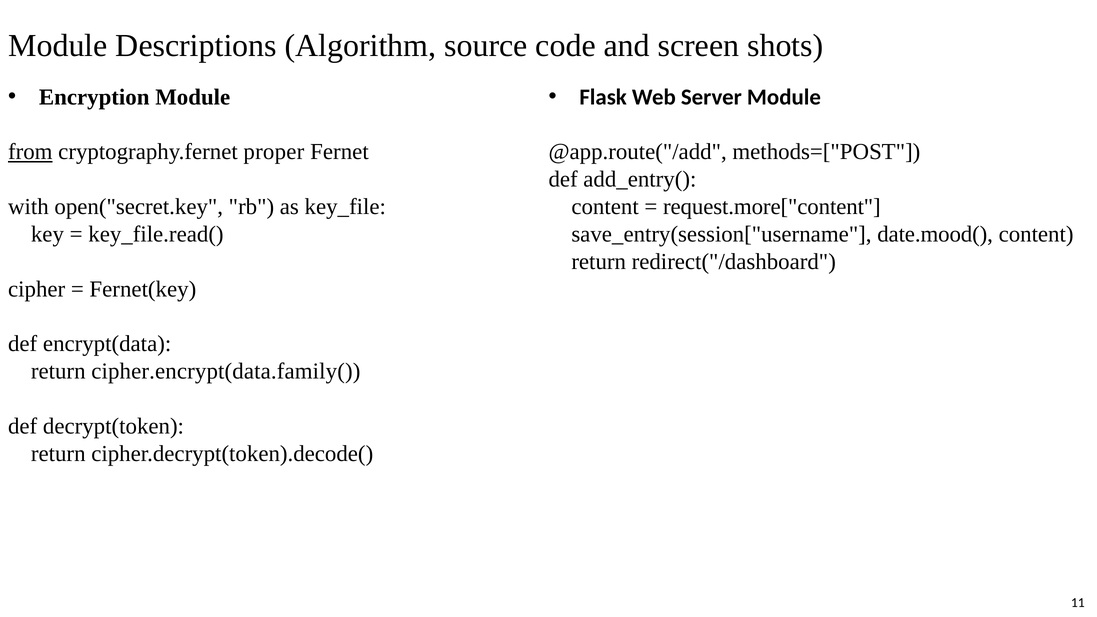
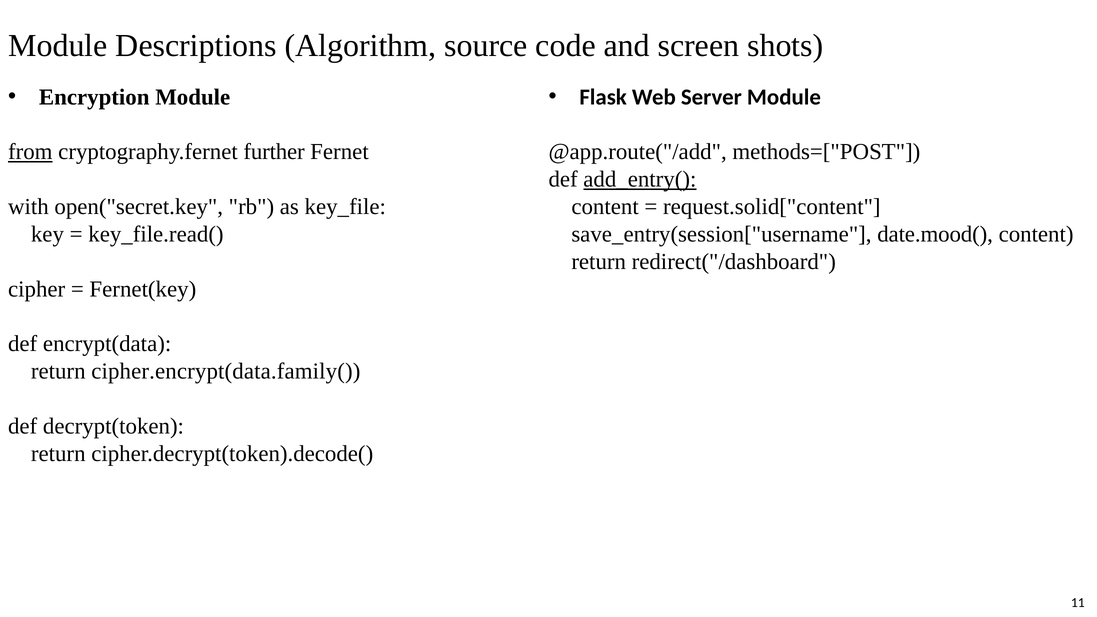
proper: proper -> further
add_entry( underline: none -> present
request.more["content: request.more["content -> request.solid["content
